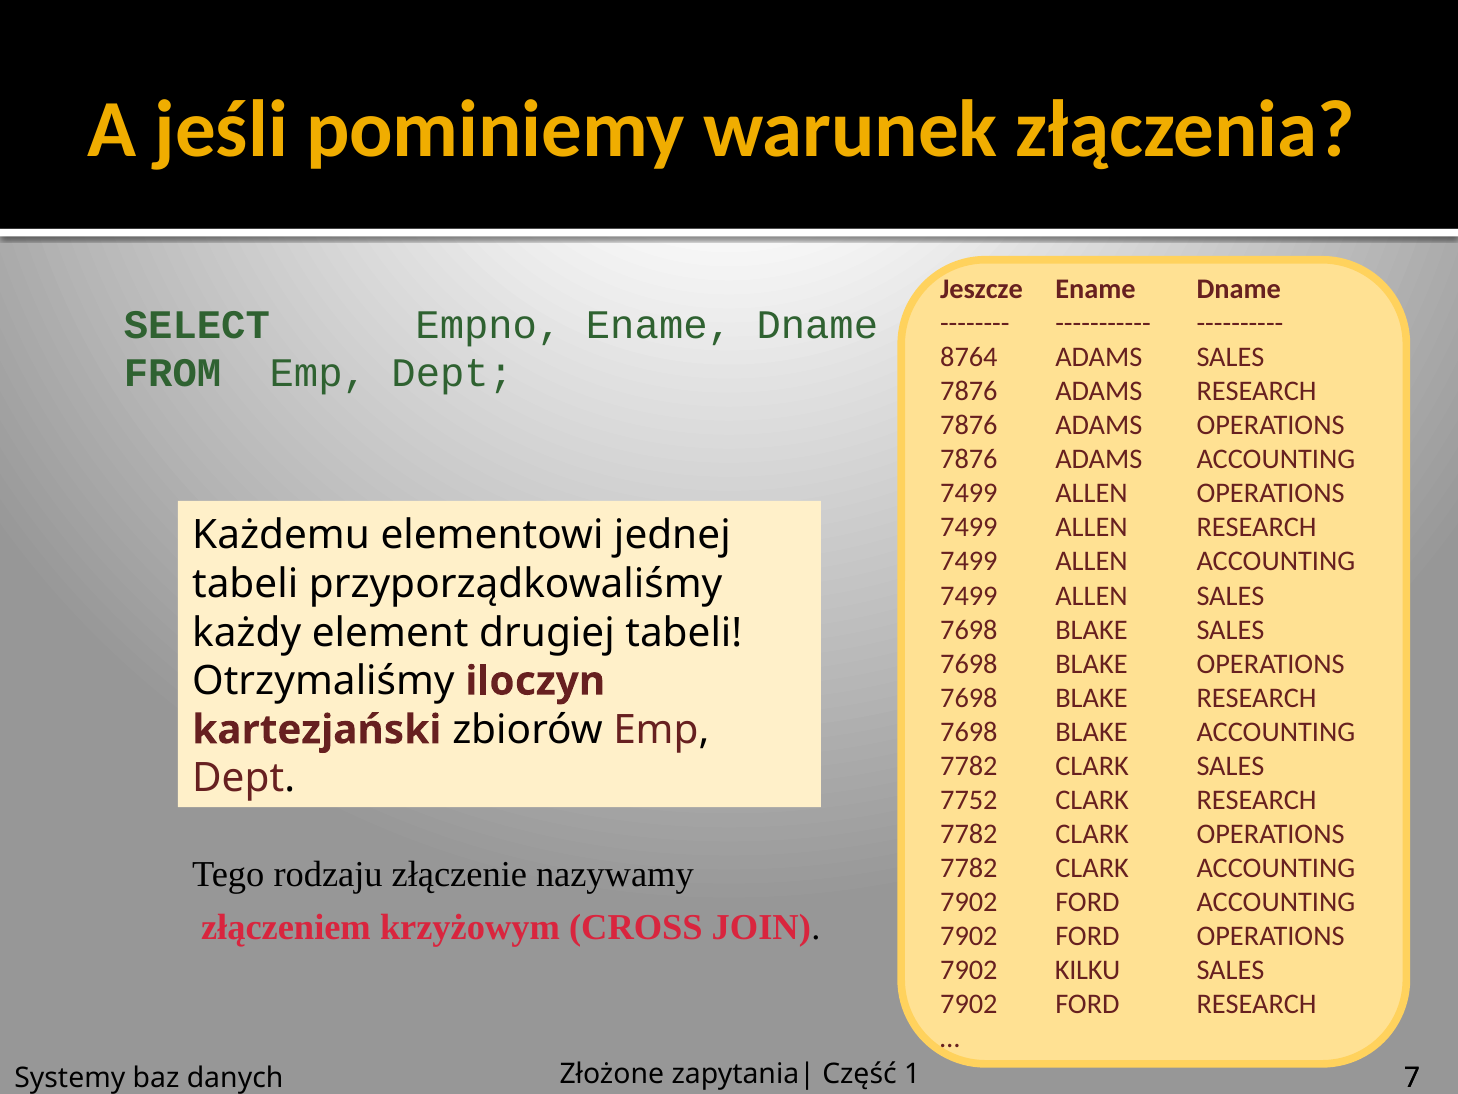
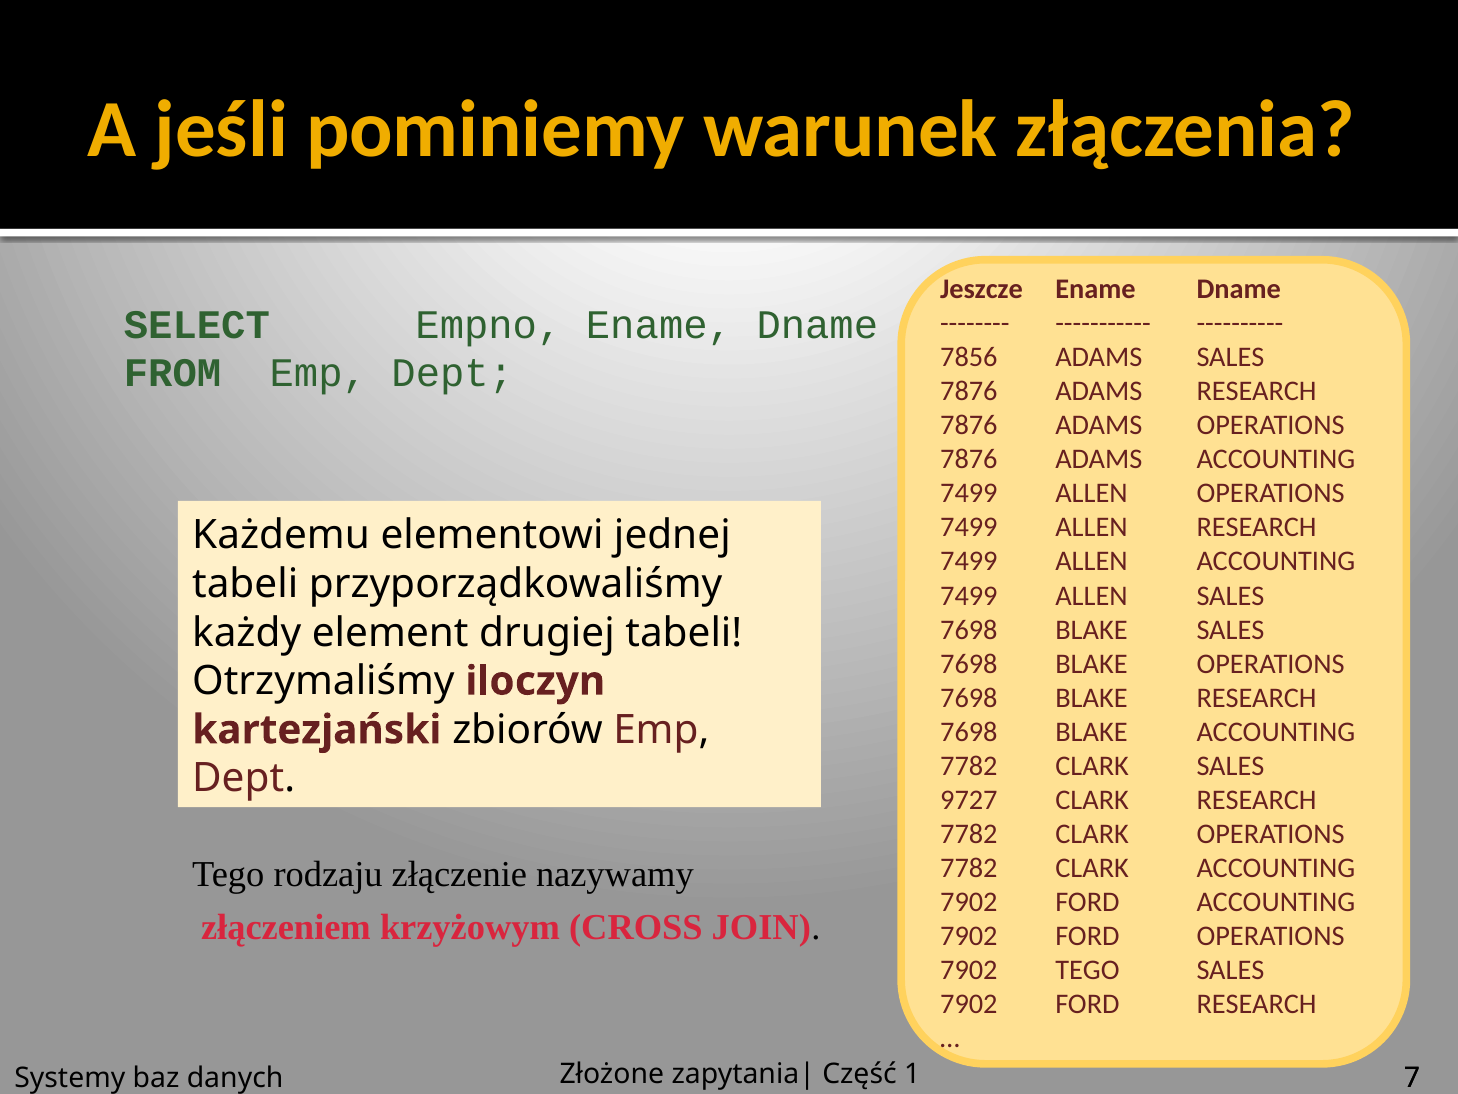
8764: 8764 -> 7856
7752: 7752 -> 9727
7902 KILKU: KILKU -> TEGO
